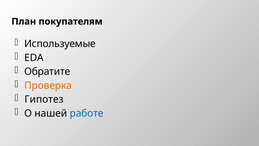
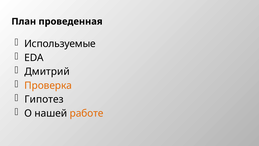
покупателям: покупателям -> проведенная
Обратите: Обратите -> Дмитрий
работе colour: blue -> orange
